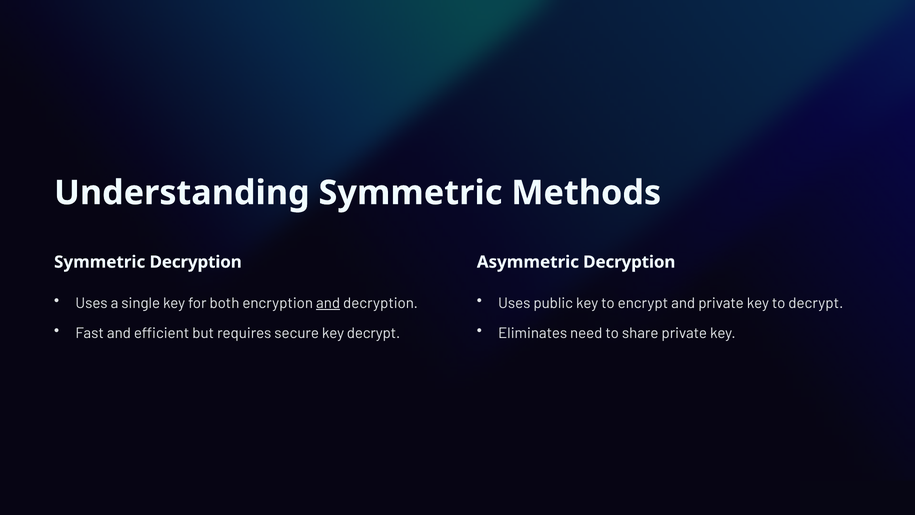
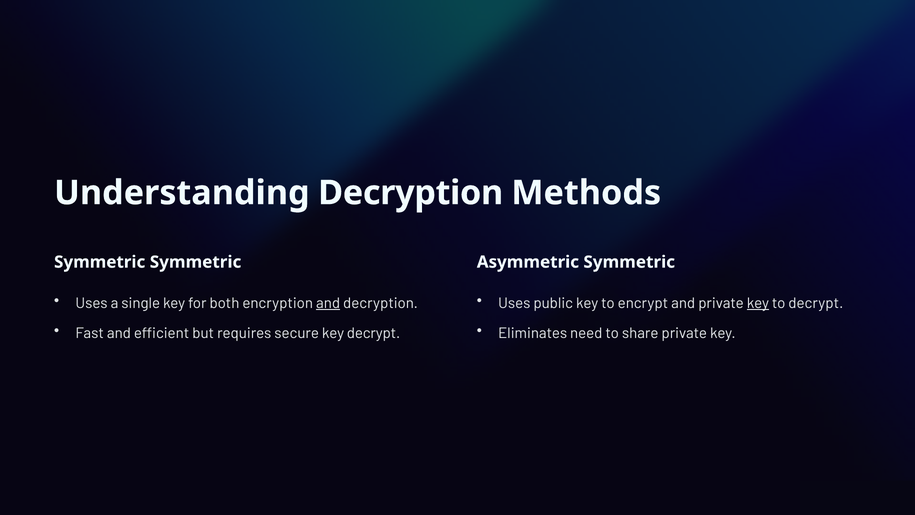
Understanding Symmetric: Symmetric -> Decryption
Symmetric Decryption: Decryption -> Symmetric
Asymmetric Decryption: Decryption -> Symmetric
key at (758, 303) underline: none -> present
